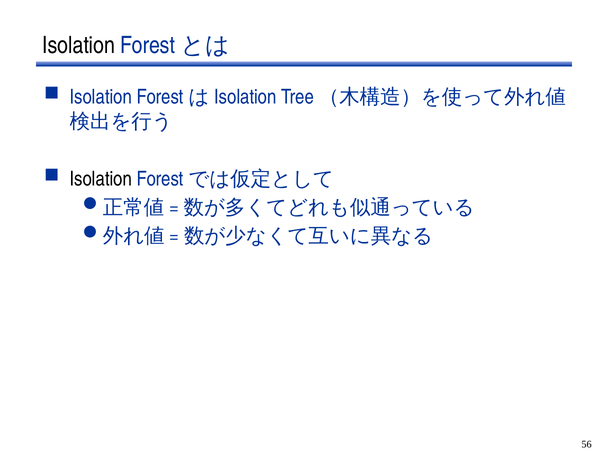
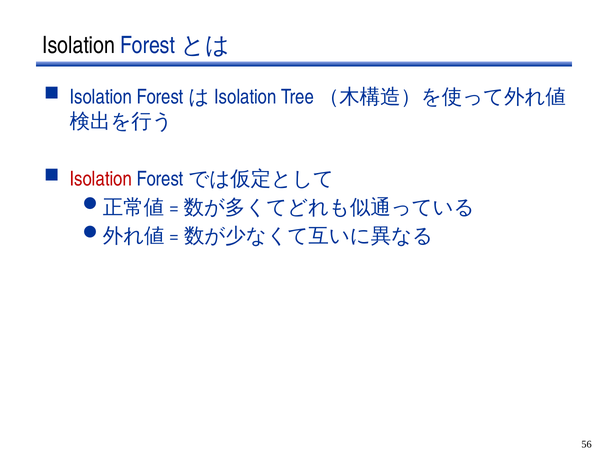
Isolation at (101, 179) colour: black -> red
